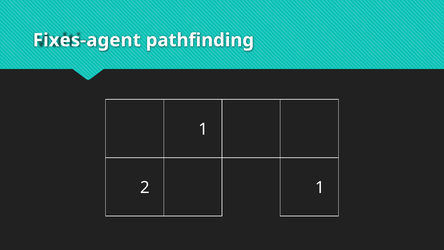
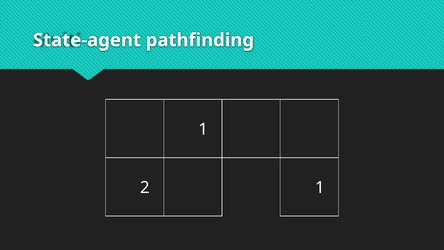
Fixes-agent: Fixes-agent -> State-agent
